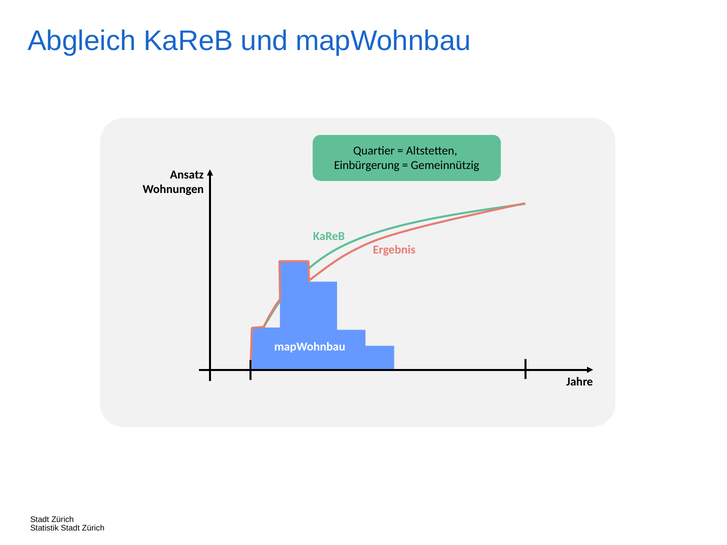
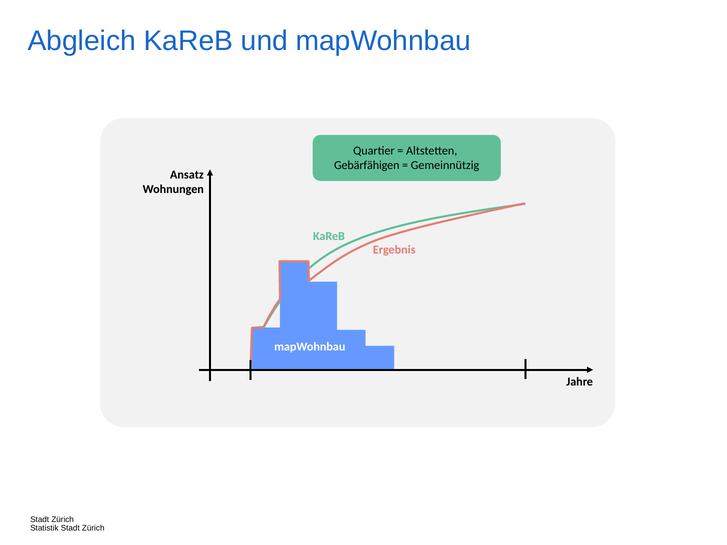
Einbürgerung: Einbürgerung -> Gebärfähigen
